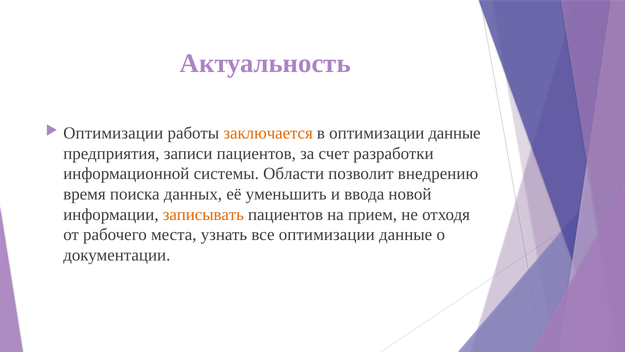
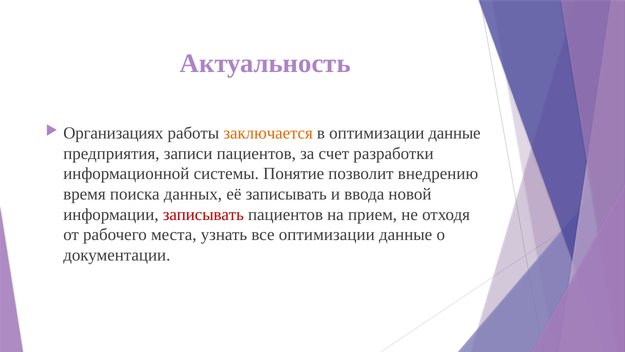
Оптимизации at (113, 133): Оптимизации -> Организациях
Области: Области -> Понятие
её уменьшить: уменьшить -> записывать
записывать at (203, 214) colour: orange -> red
